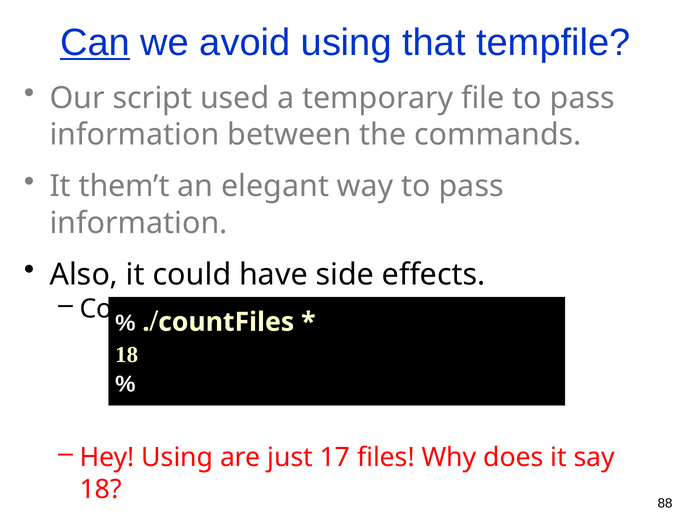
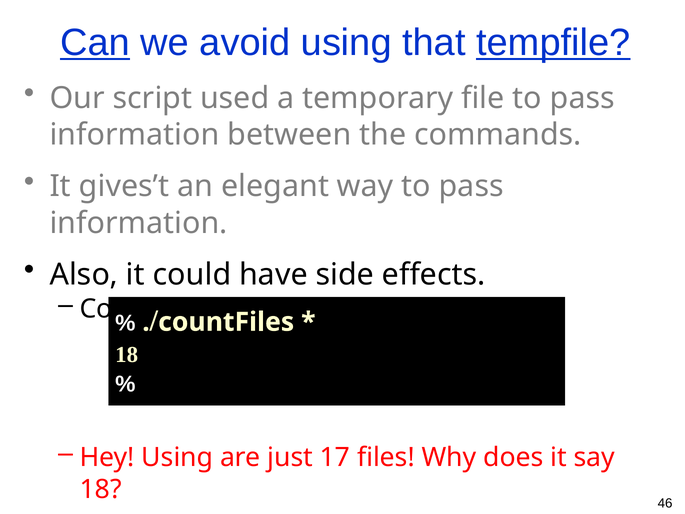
tempfile underline: none -> present
them’t: them’t -> gives’t
88: 88 -> 46
